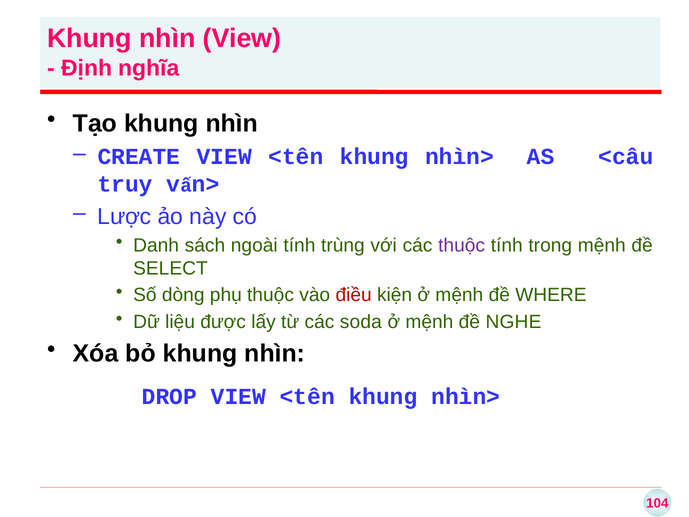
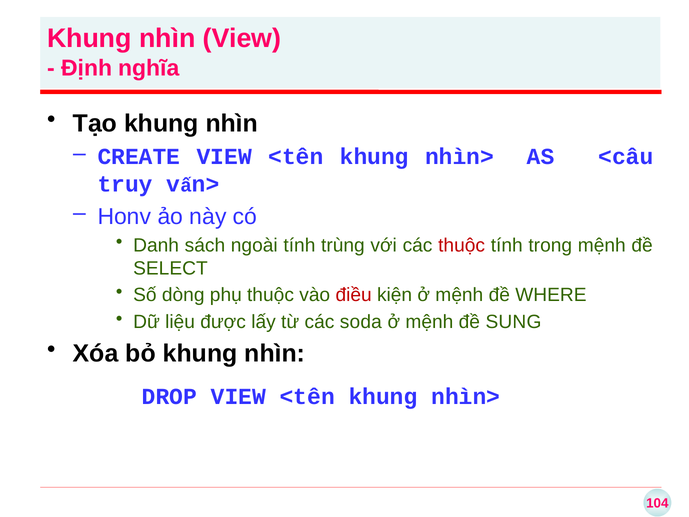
Lược: Lược -> Honv
thuộc at (462, 245) colour: purple -> red
NGHE: NGHE -> SUNG
